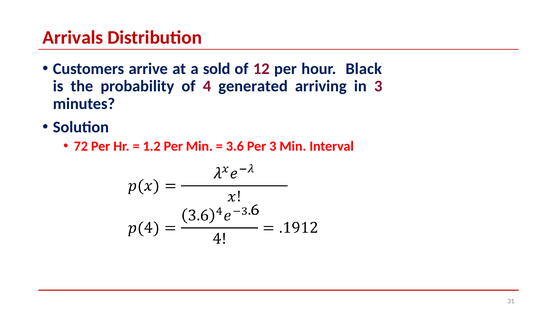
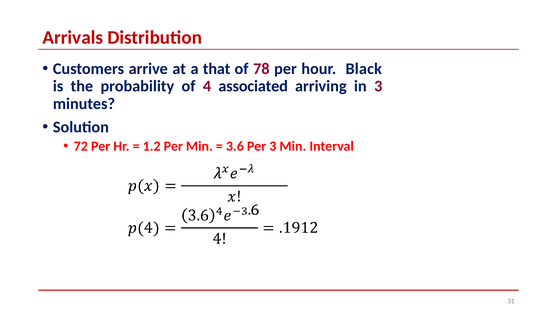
sold: sold -> that
12: 12 -> 78
generated: generated -> associated
